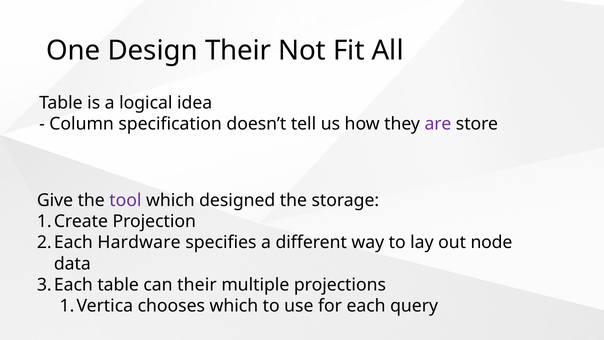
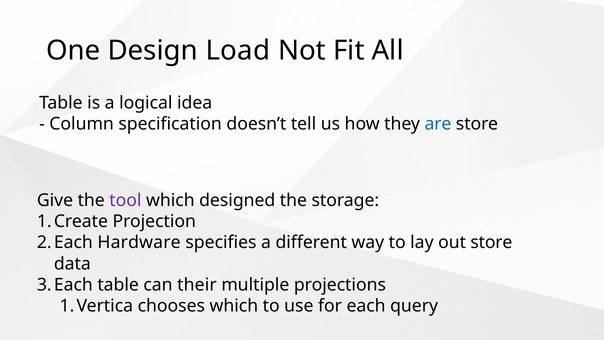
Design Their: Their -> Load
are colour: purple -> blue
out node: node -> store
